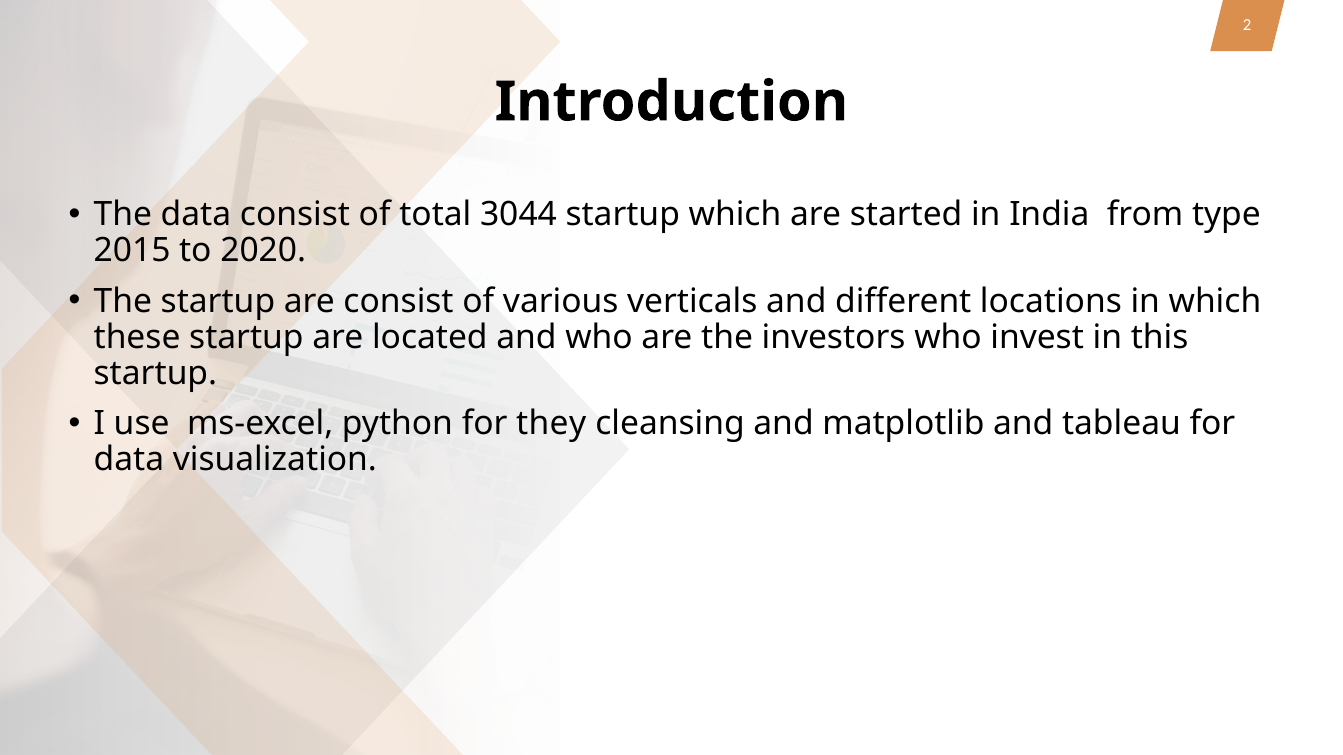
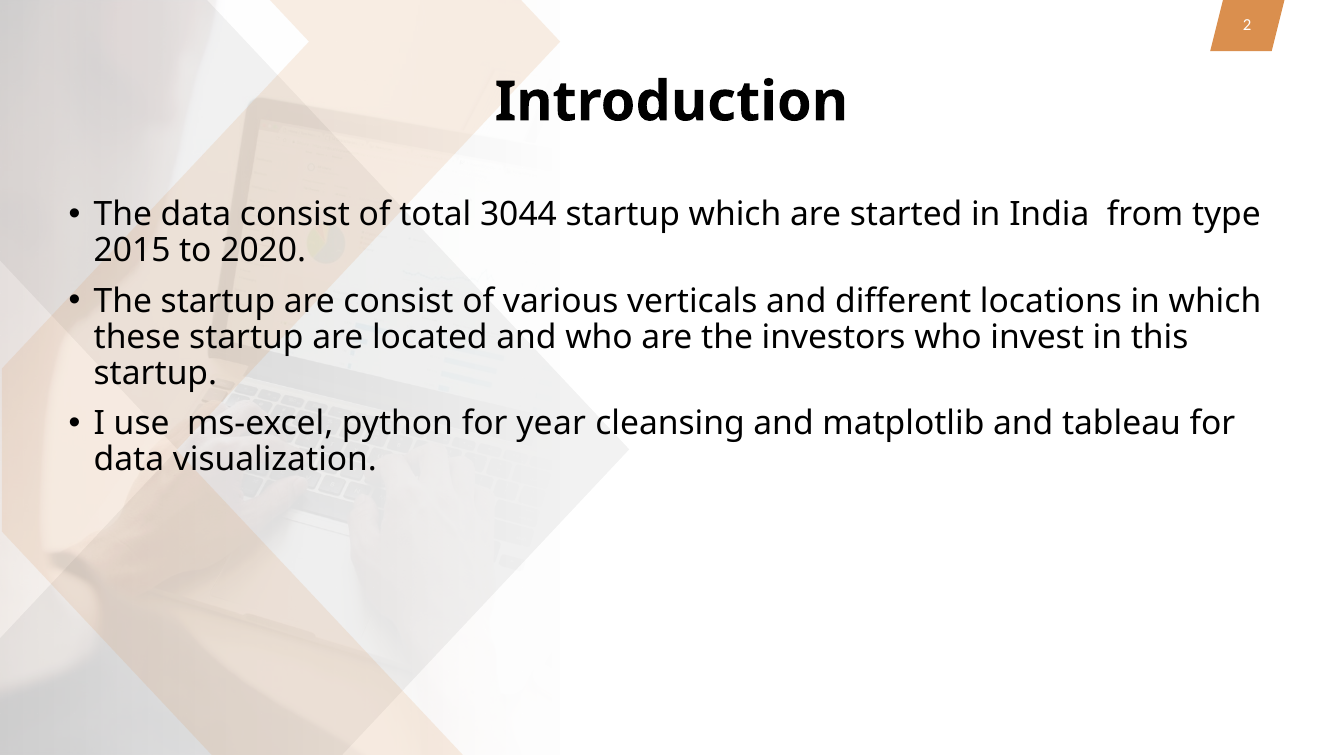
they: they -> year
